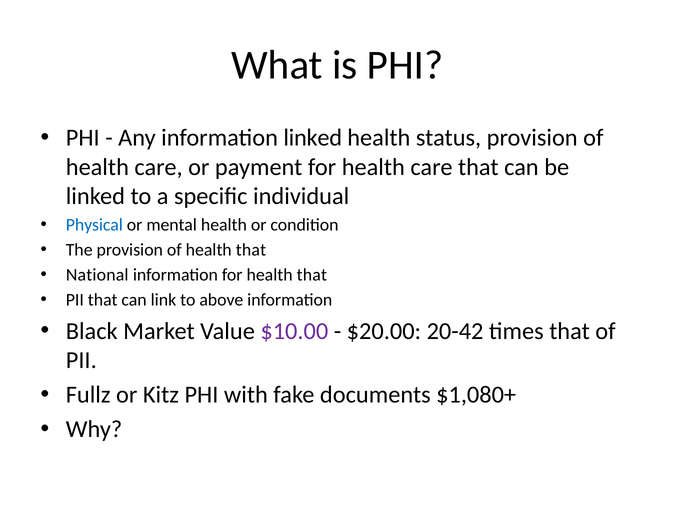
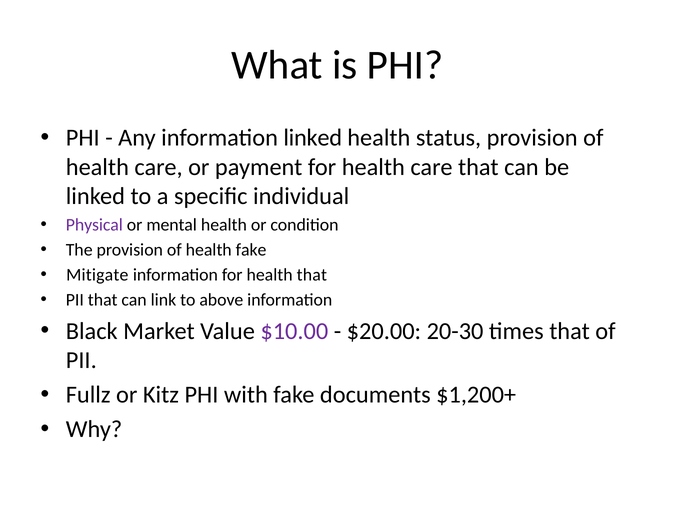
Physical colour: blue -> purple
of health that: that -> fake
National: National -> Mitigate
20-42: 20-42 -> 20-30
$1,080+: $1,080+ -> $1,200+
